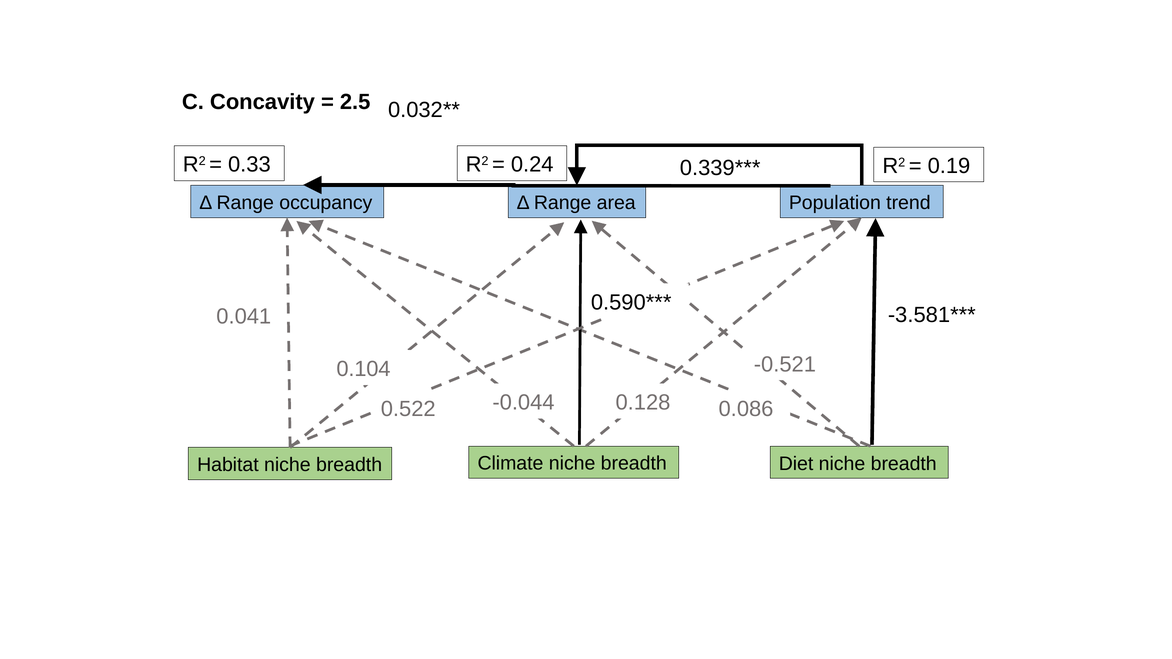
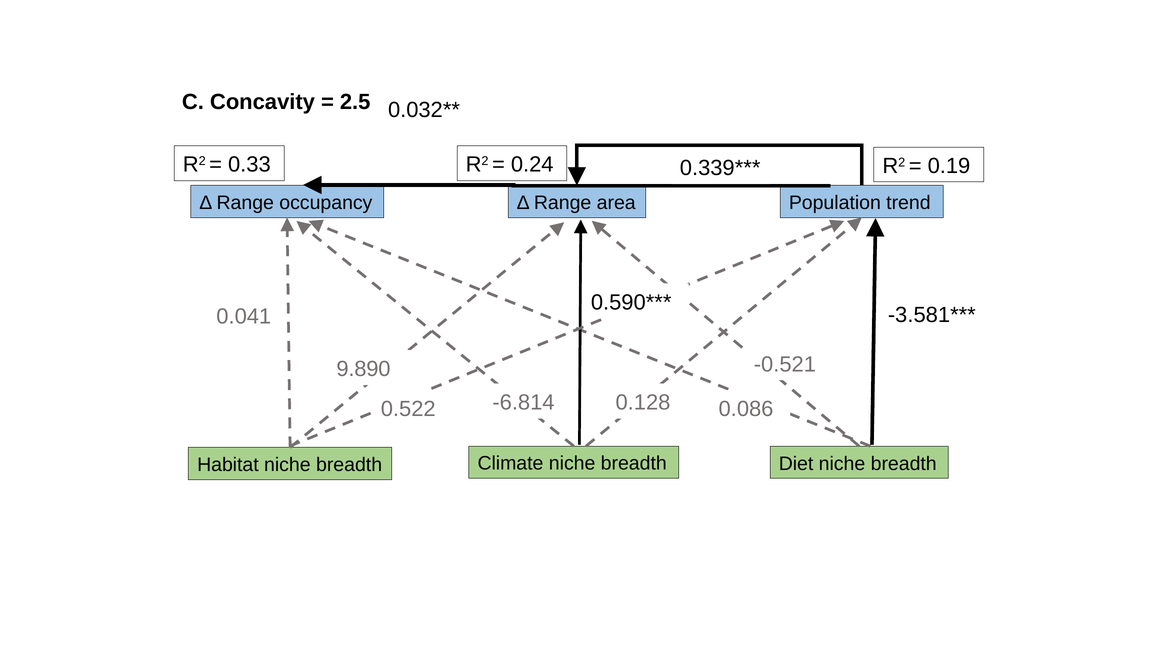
0.104: 0.104 -> 9.890
-0.044: -0.044 -> -6.814
